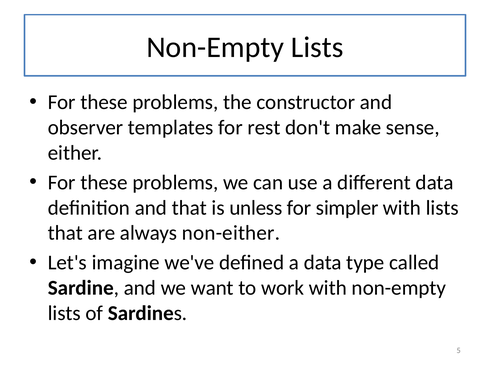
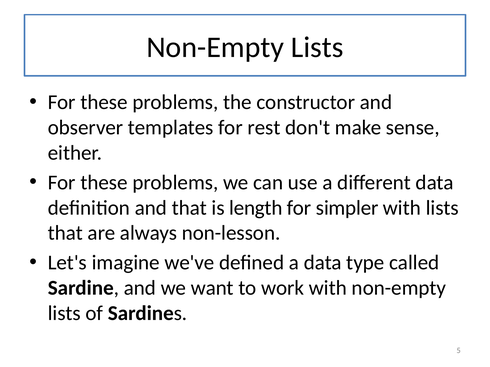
unless: unless -> length
non-either: non-either -> non-lesson
